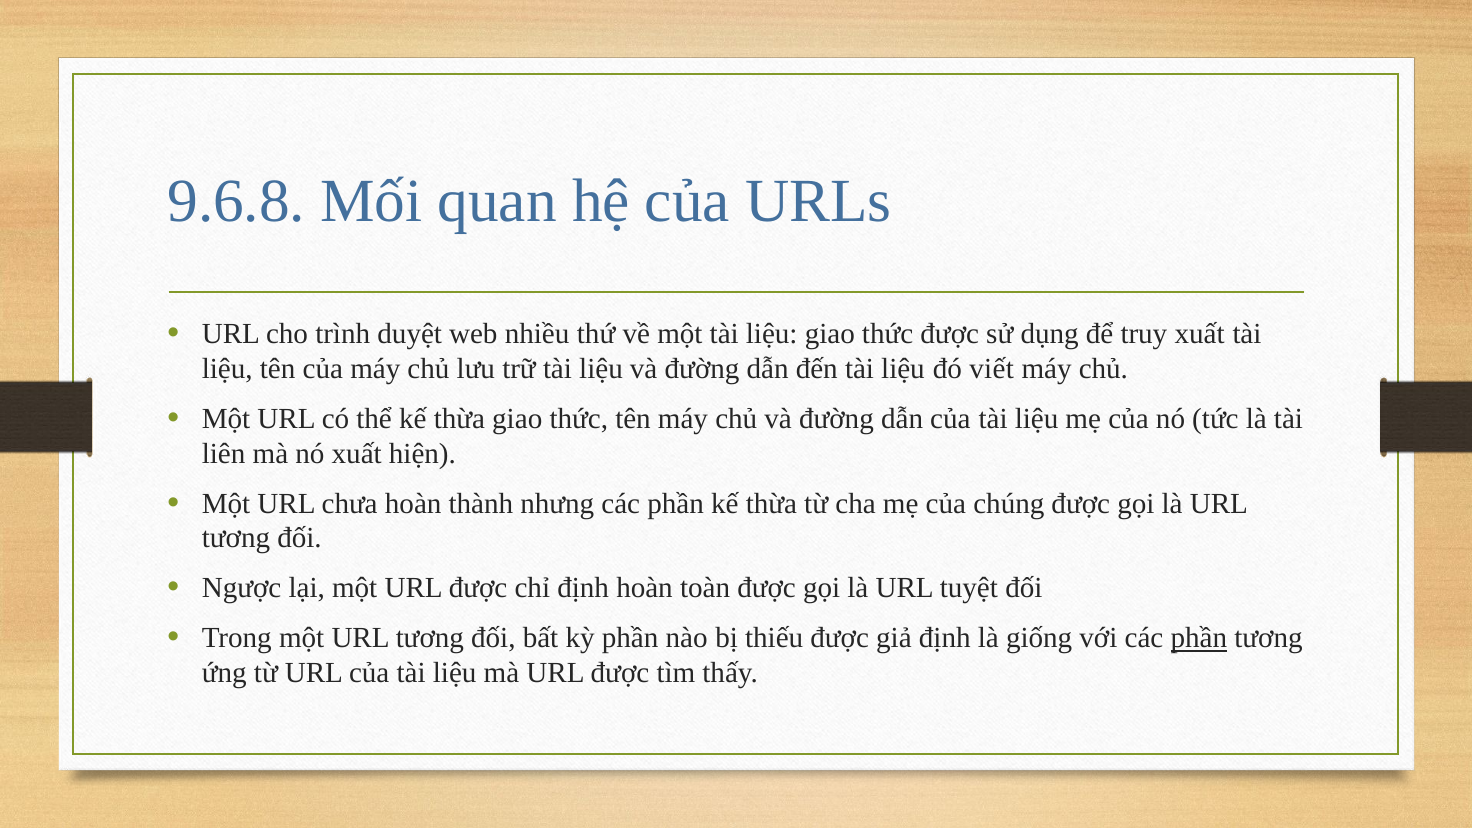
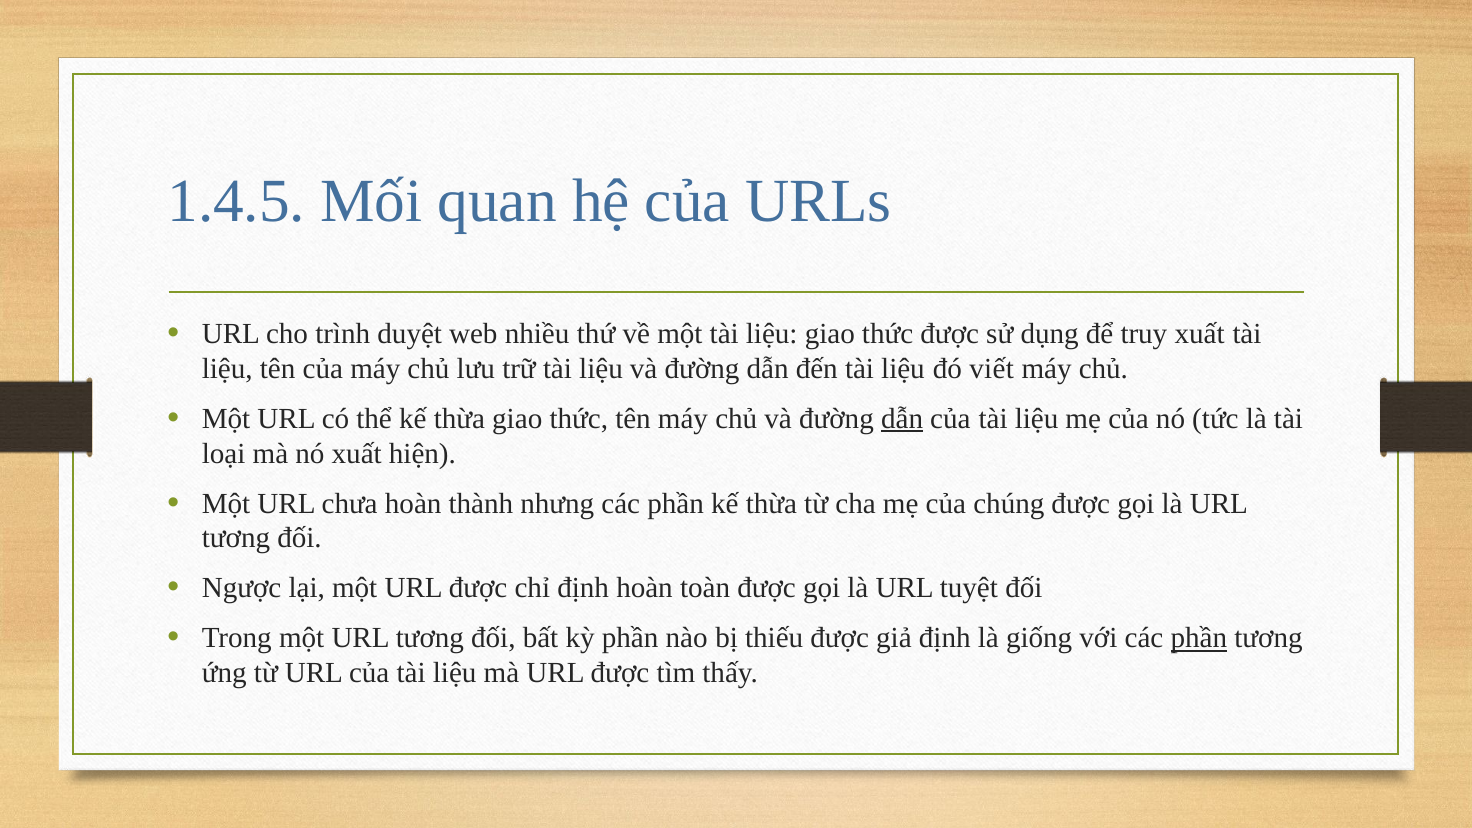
9.6.8: 9.6.8 -> 1.4.5
dẫn at (902, 419) underline: none -> present
liên: liên -> loại
